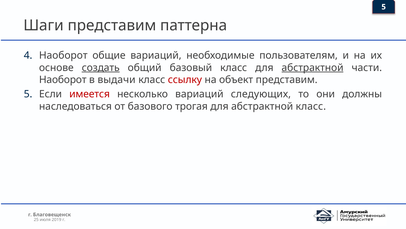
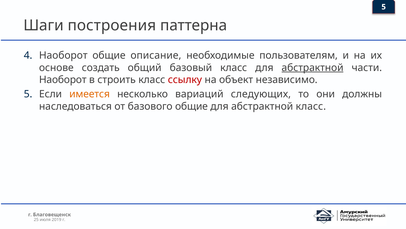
Шаги представим: представим -> построения
общие вариаций: вариаций -> описание
создать underline: present -> none
выдачи: выдачи -> строить
объект представим: представим -> независимо
имеется colour: red -> orange
базового трогая: трогая -> общие
